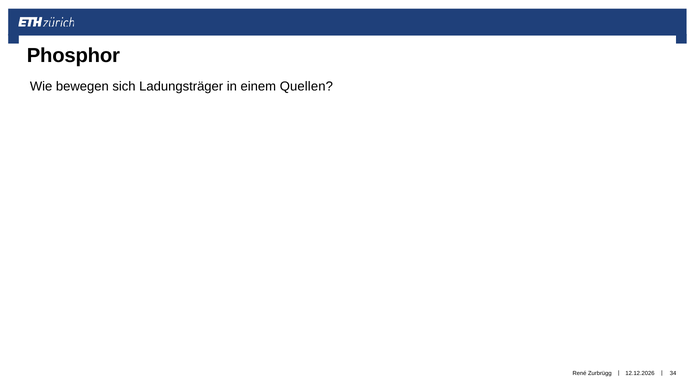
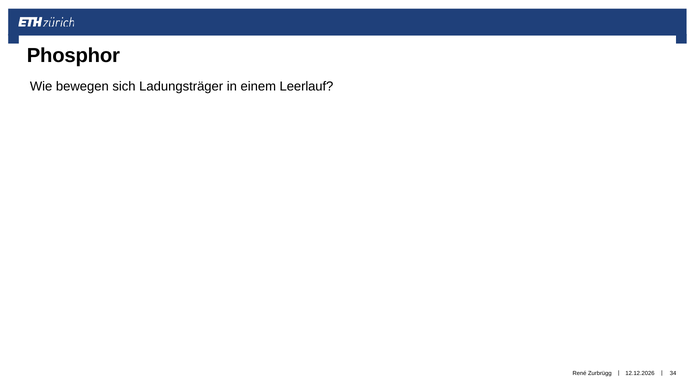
Quellen: Quellen -> Leerlauf
